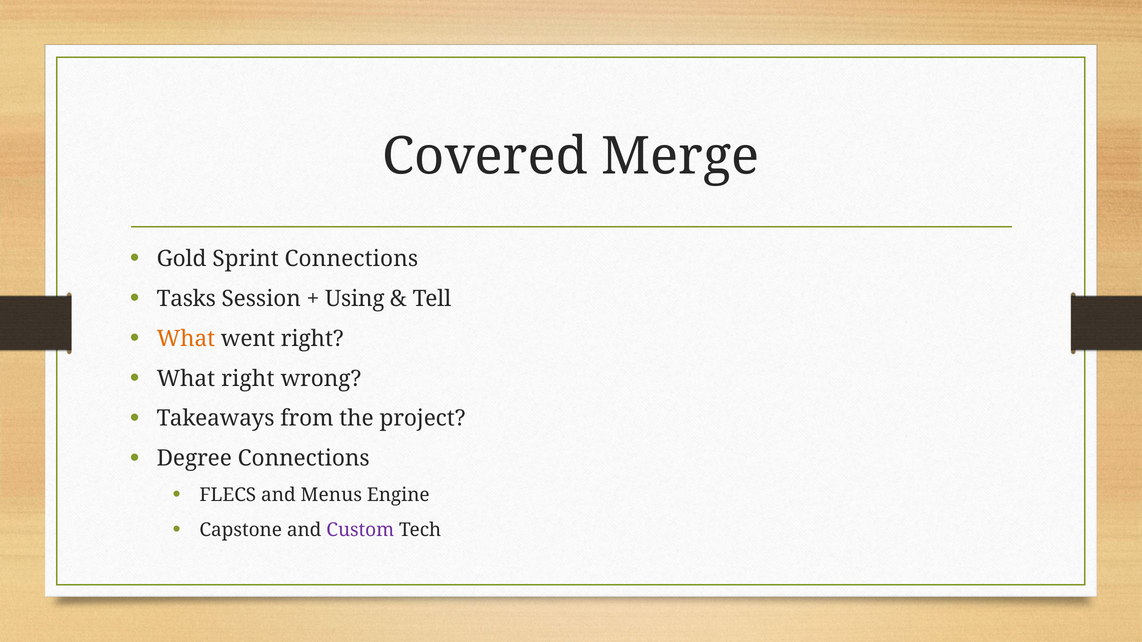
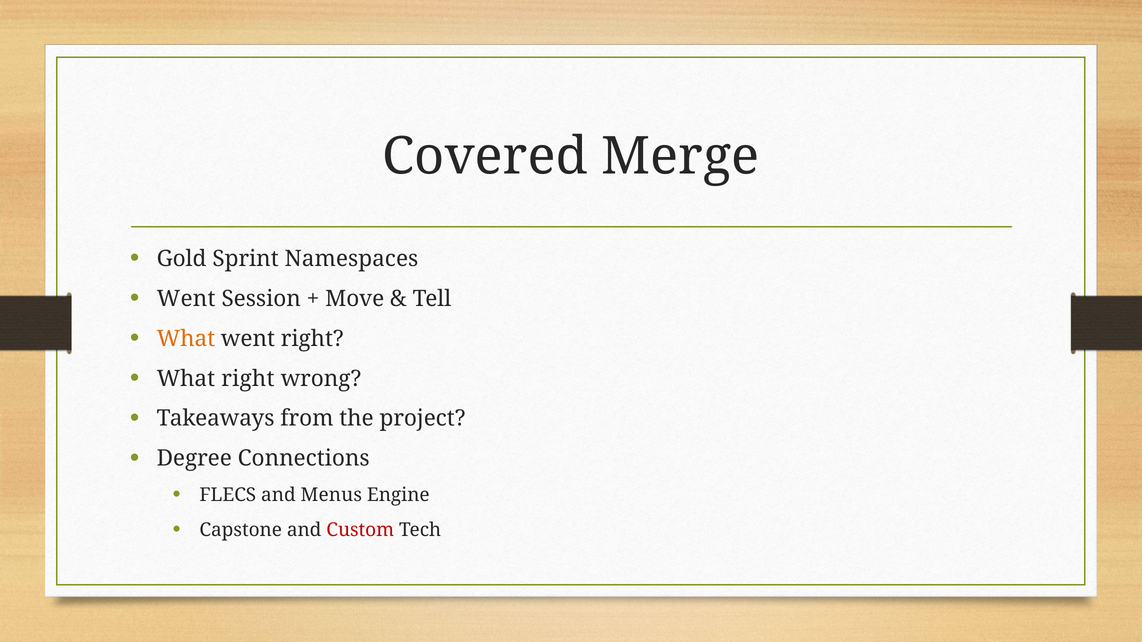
Sprint Connections: Connections -> Namespaces
Tasks at (186, 299): Tasks -> Went
Using: Using -> Move
Custom colour: purple -> red
